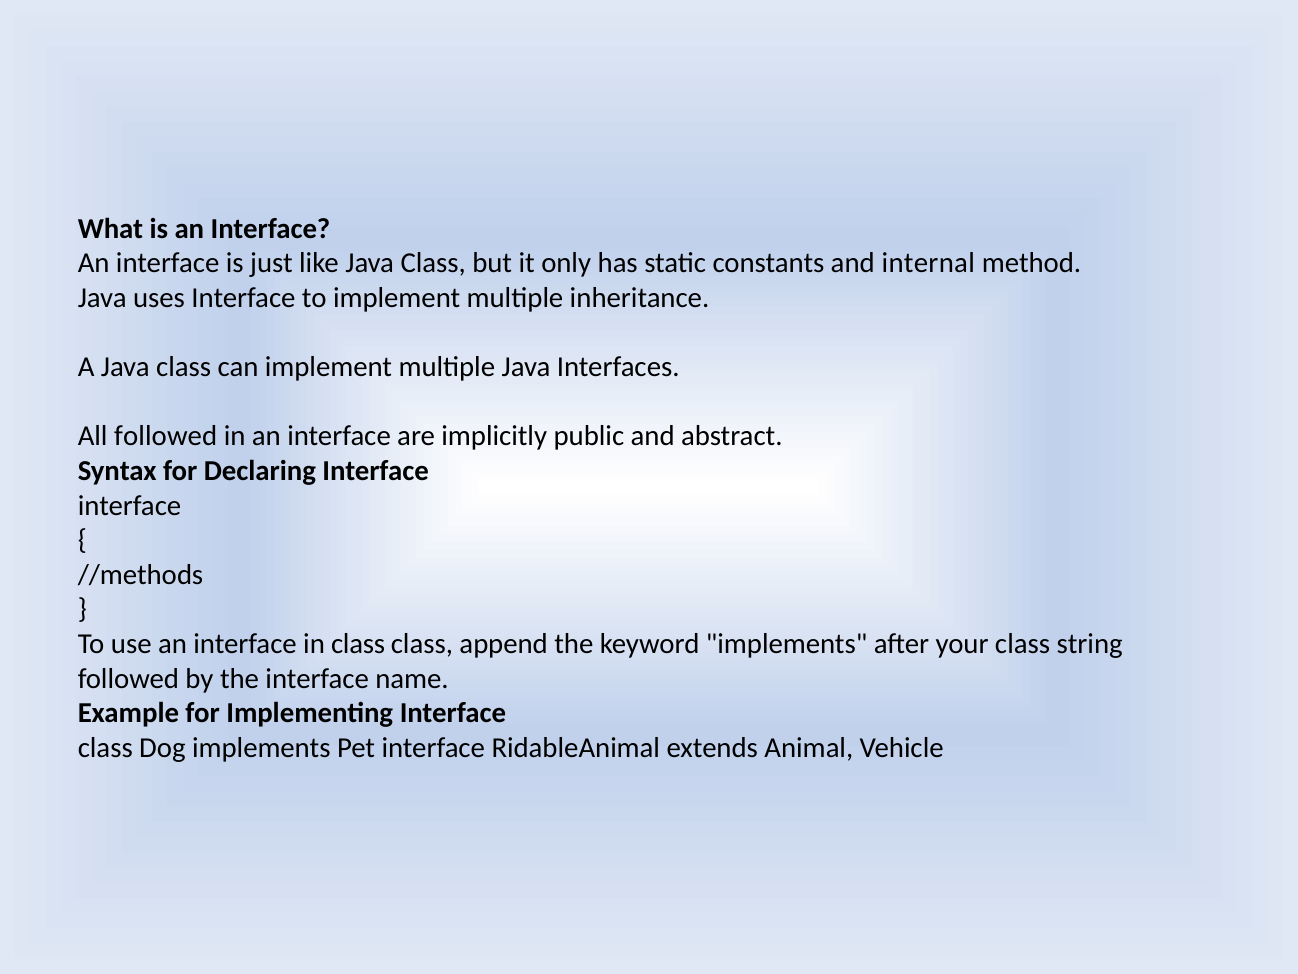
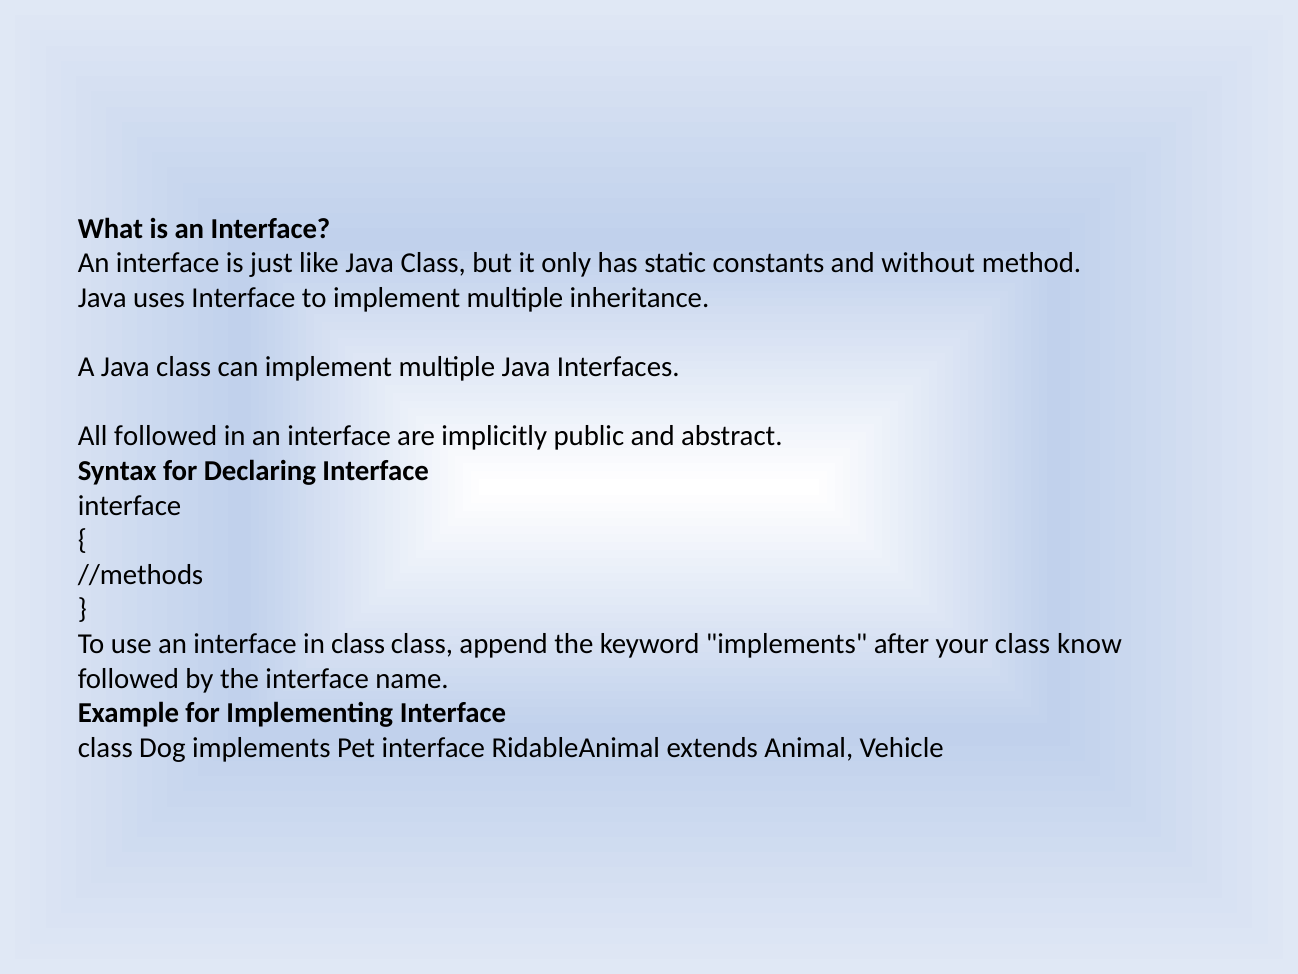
internal: internal -> without
string: string -> know
